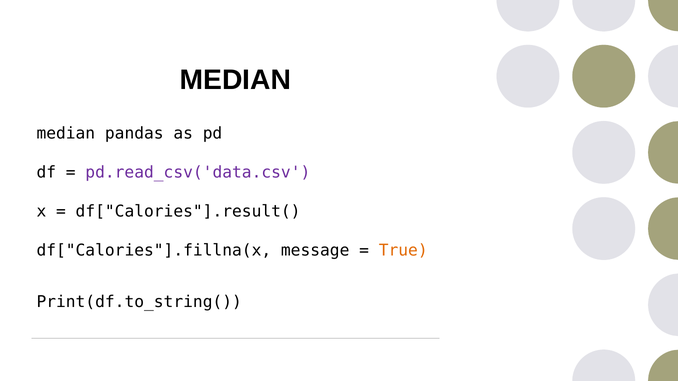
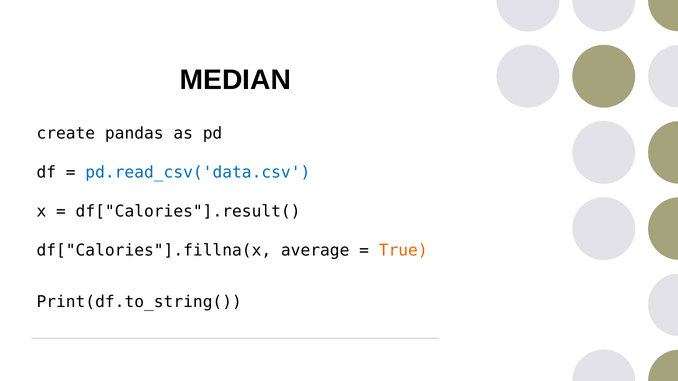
median at (66, 134): median -> create
pd.read_csv('data.csv colour: purple -> blue
message: message -> average
